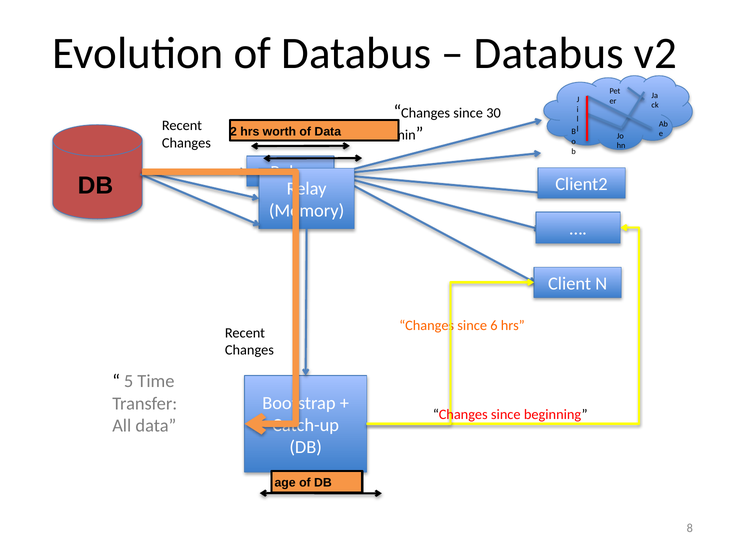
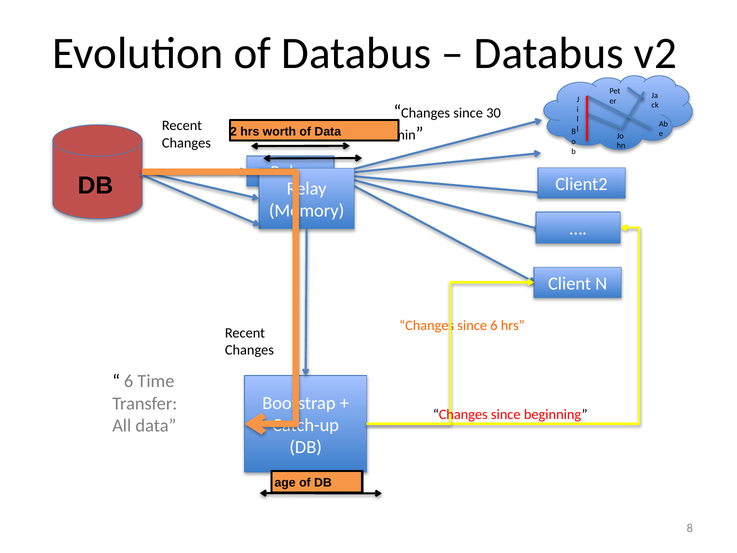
5 at (129, 381): 5 -> 6
